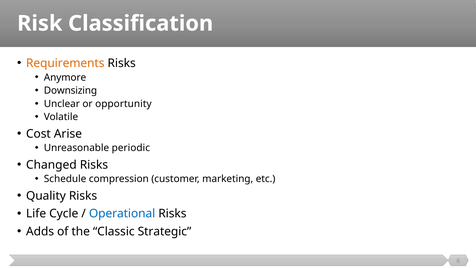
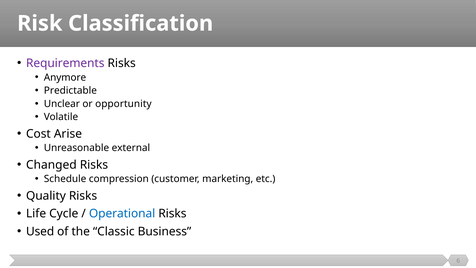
Requirements colour: orange -> purple
Downsizing: Downsizing -> Predictable
periodic: periodic -> external
Adds: Adds -> Used
Strategic: Strategic -> Business
